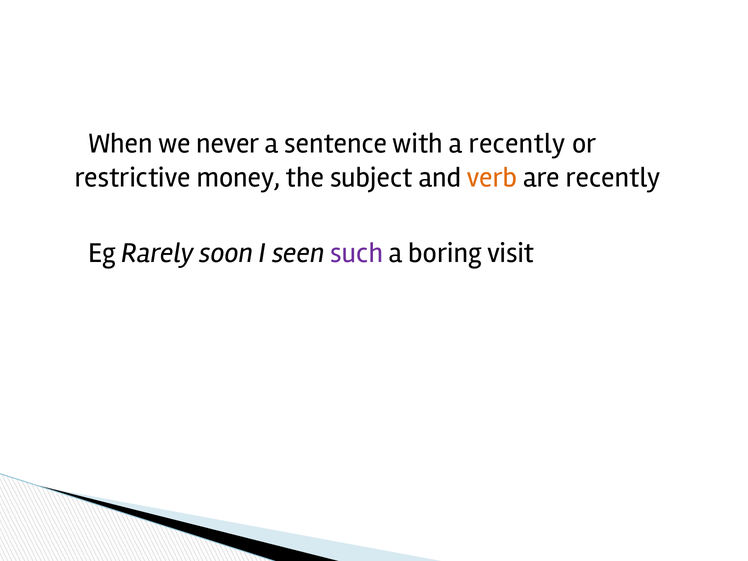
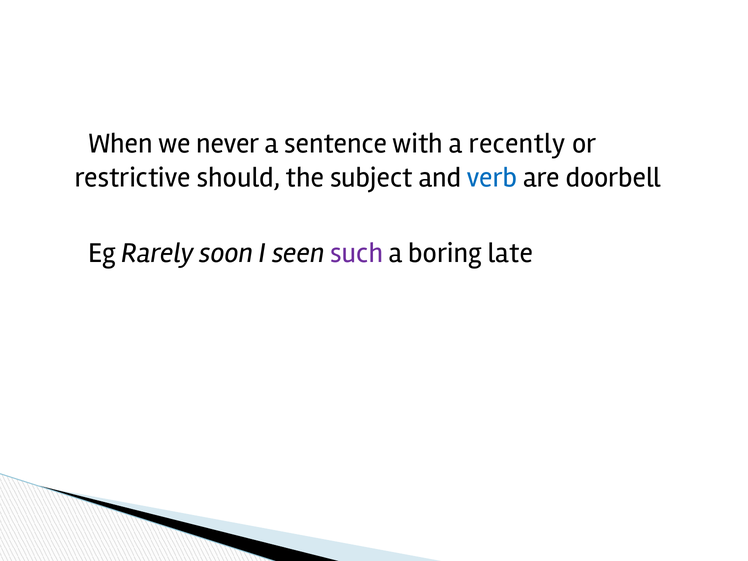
money: money -> should
verb colour: orange -> blue
are recently: recently -> doorbell
visit: visit -> late
